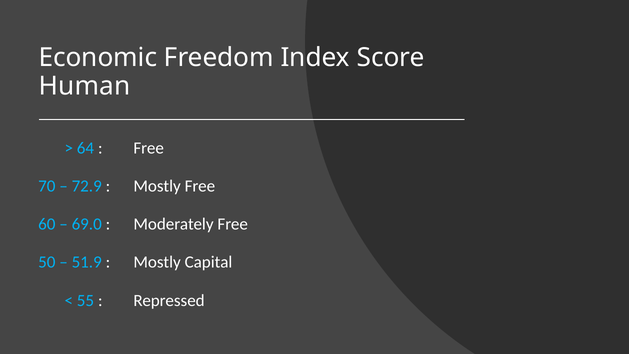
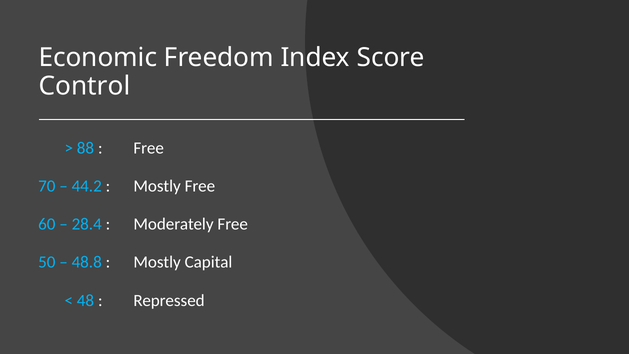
Human: Human -> Control
64: 64 -> 88
72.9: 72.9 -> 44.2
69.0: 69.0 -> 28.4
51.9: 51.9 -> 48.8
55: 55 -> 48
